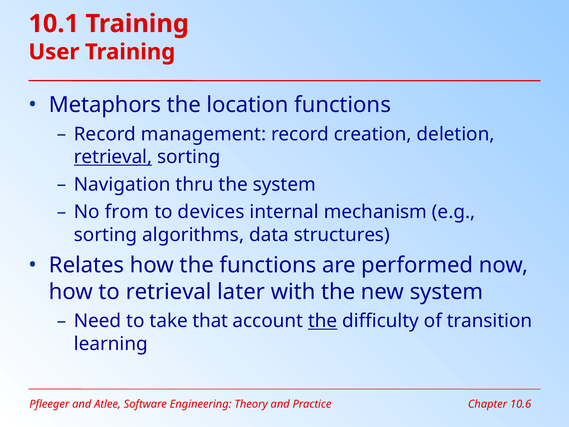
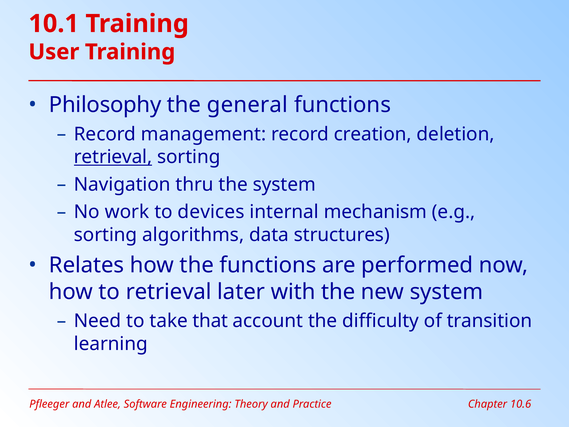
Metaphors: Metaphors -> Philosophy
location: location -> general
from: from -> work
the at (323, 321) underline: present -> none
